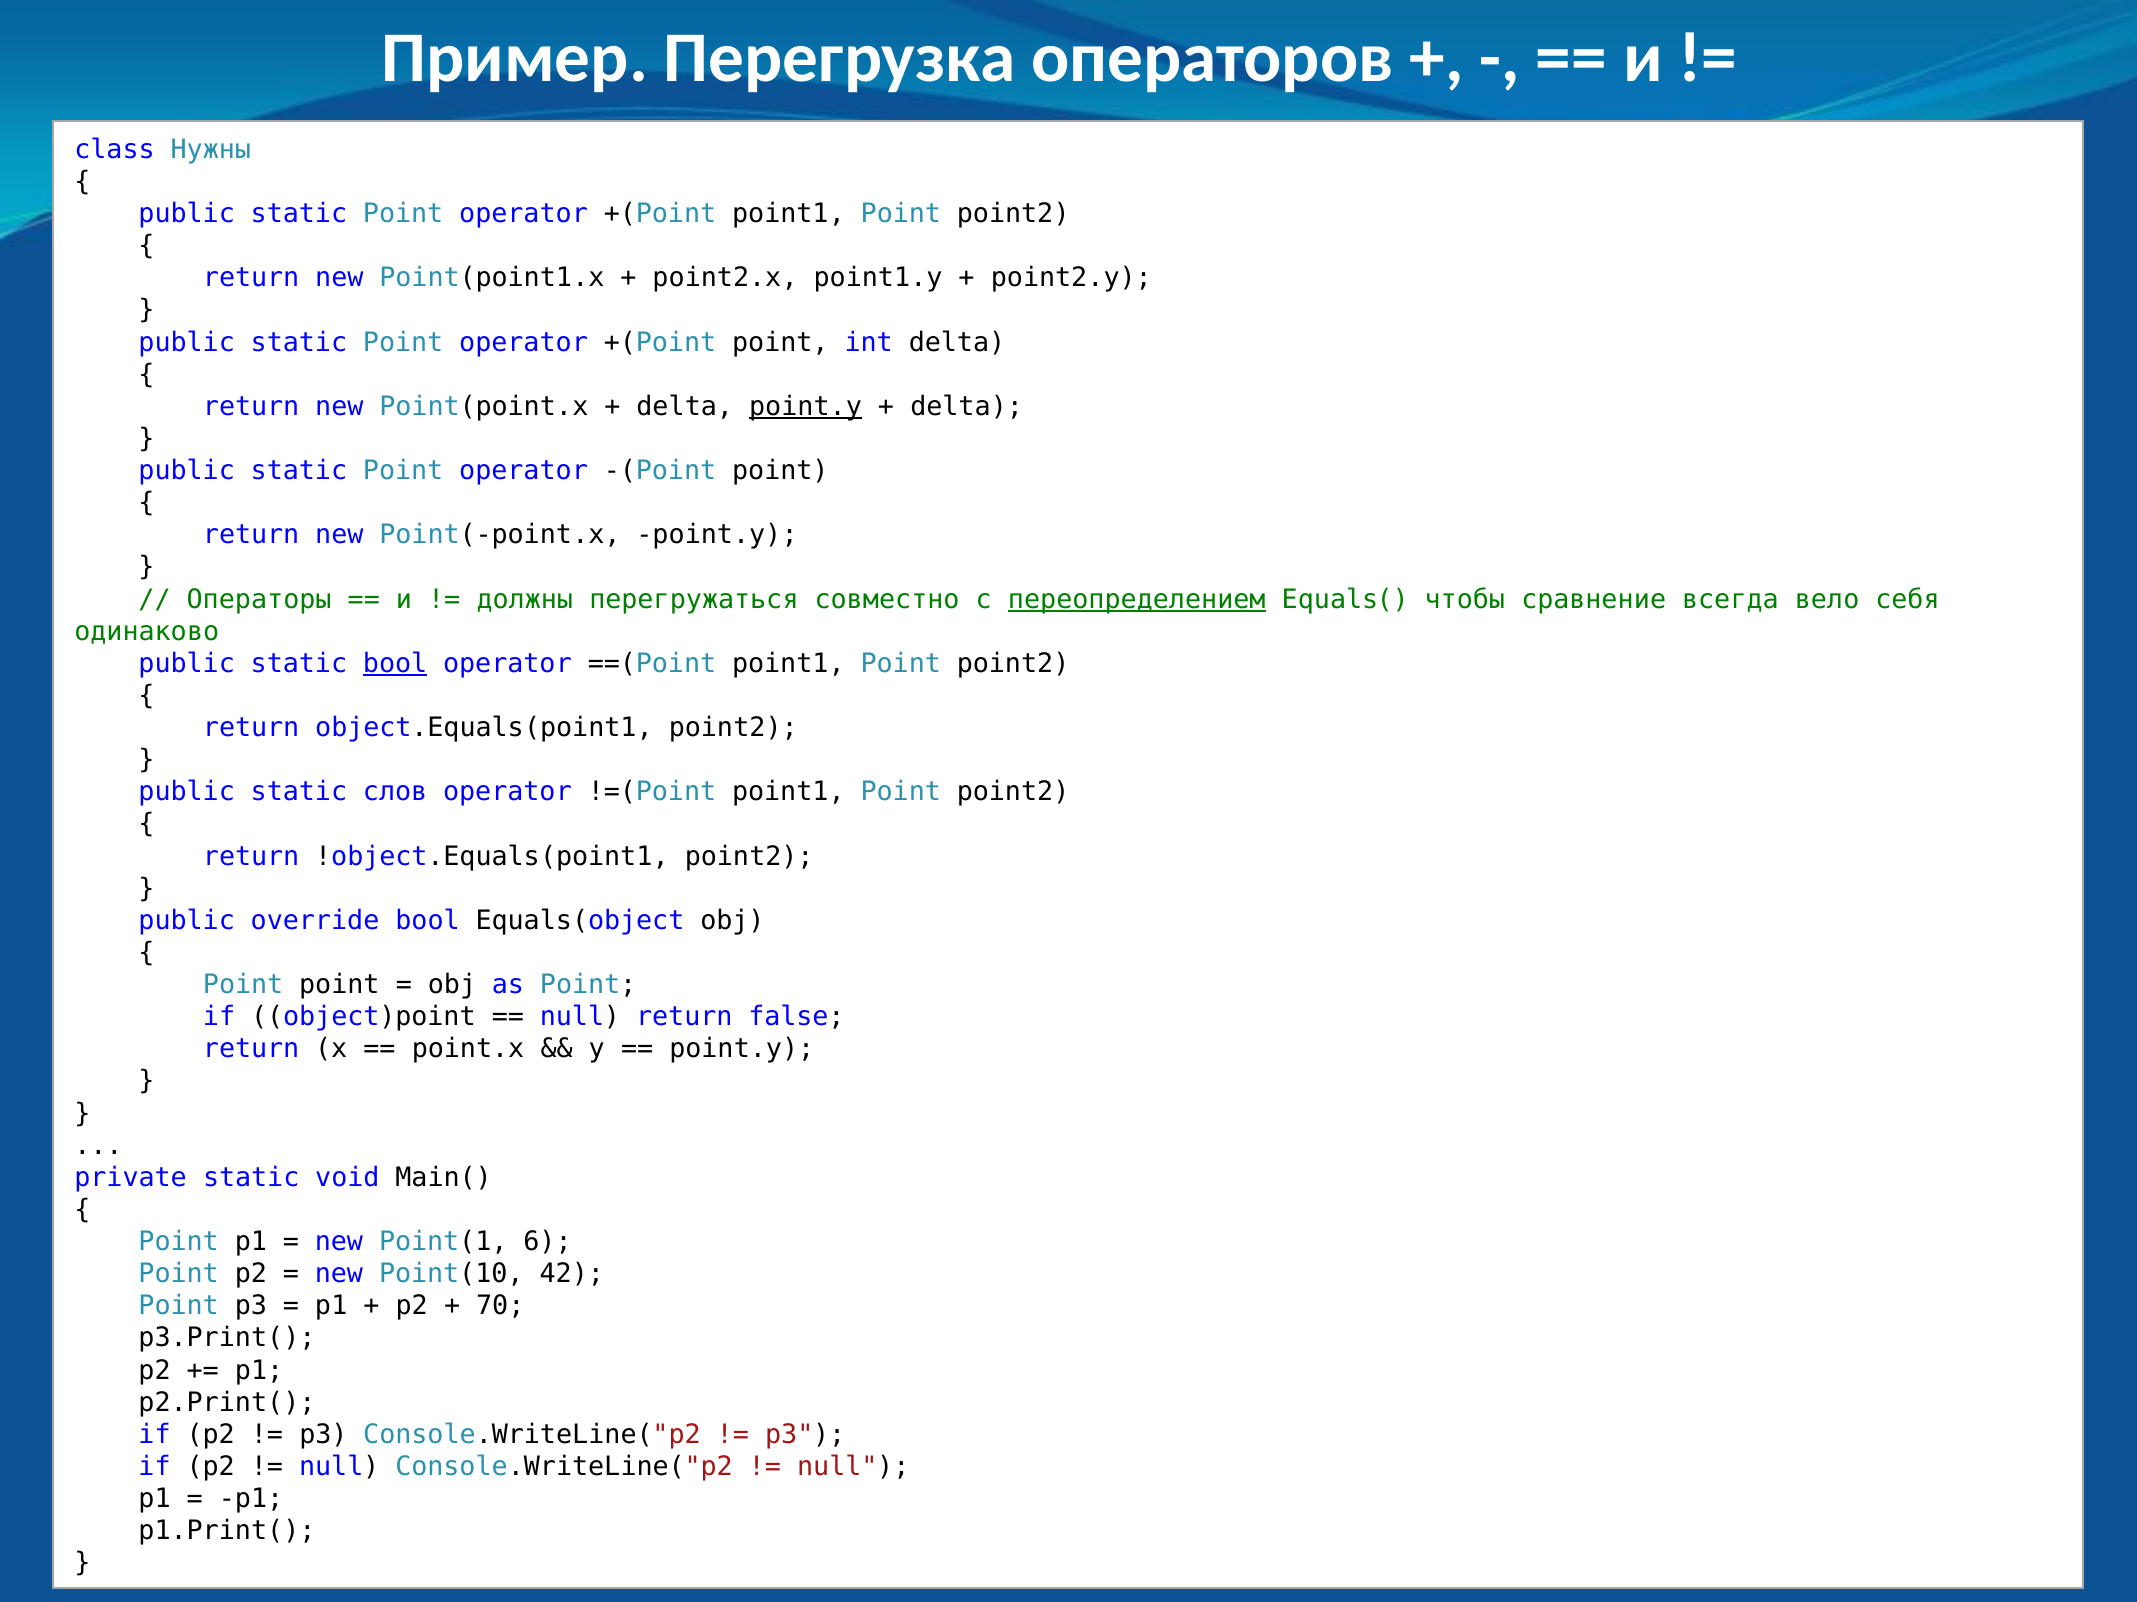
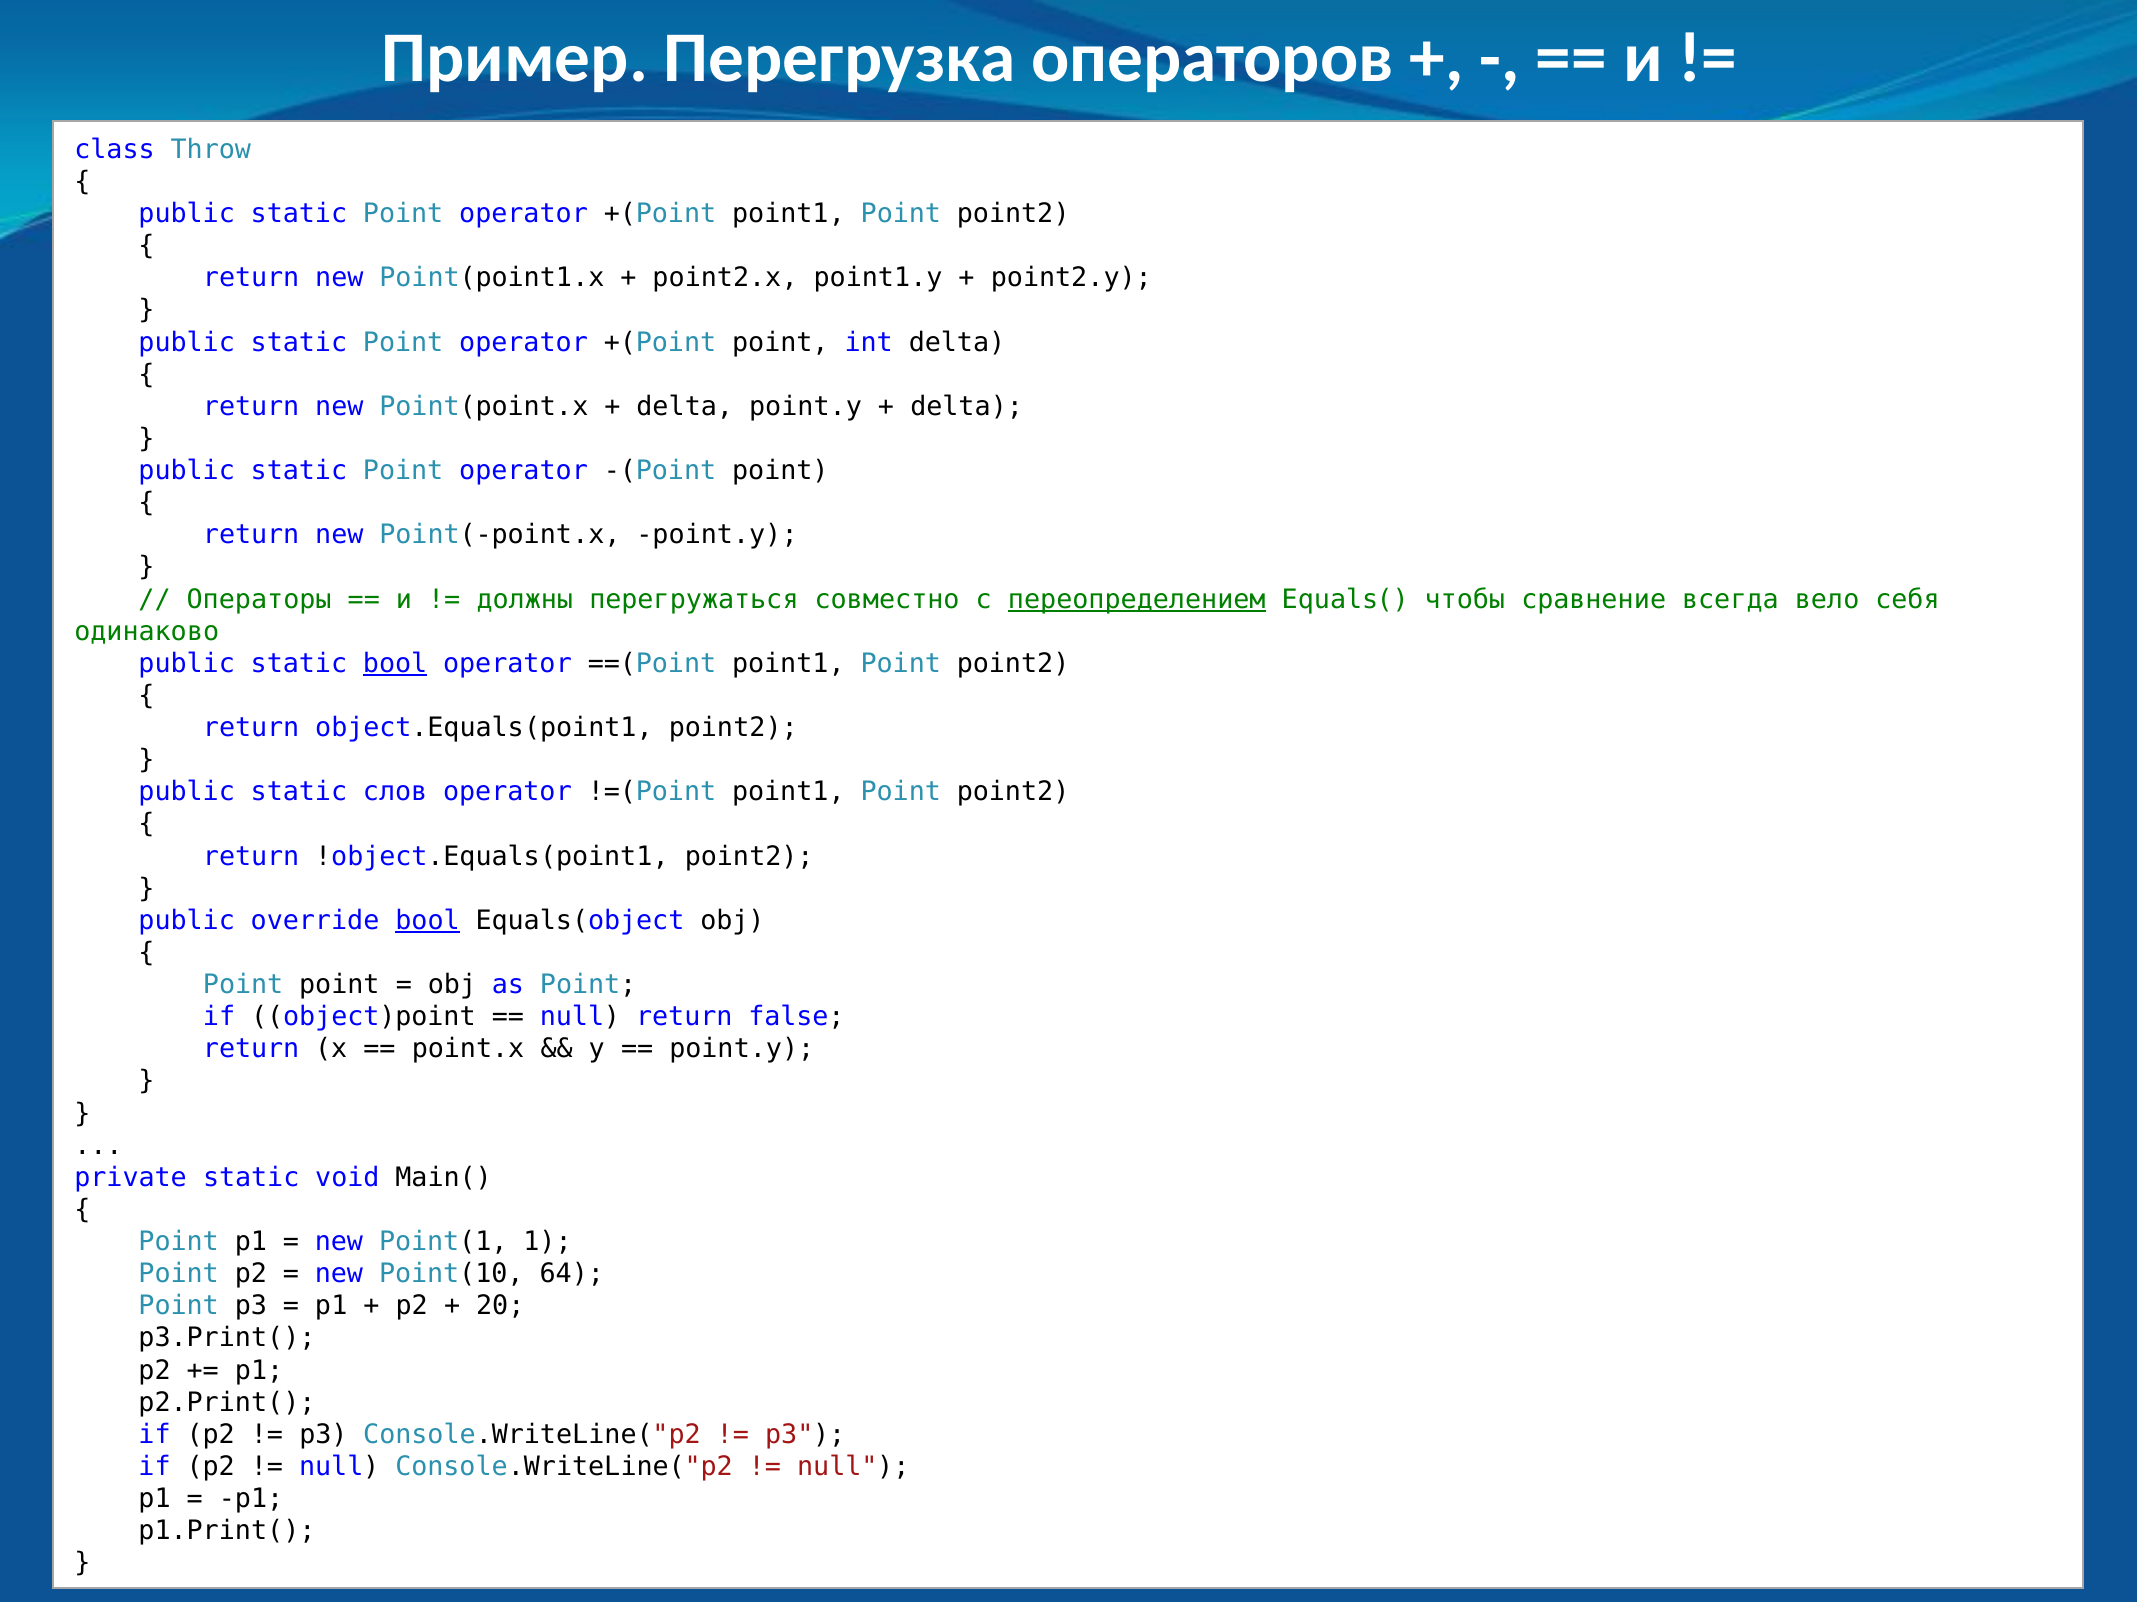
Нужны: Нужны -> Throw
point.y at (806, 407) underline: present -> none
bool at (428, 921) underline: none -> present
6: 6 -> 1
42: 42 -> 64
70: 70 -> 20
